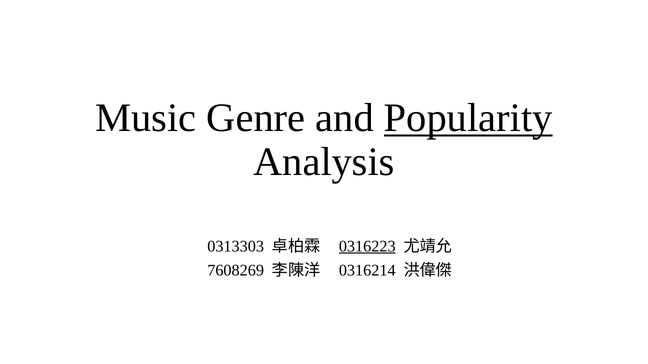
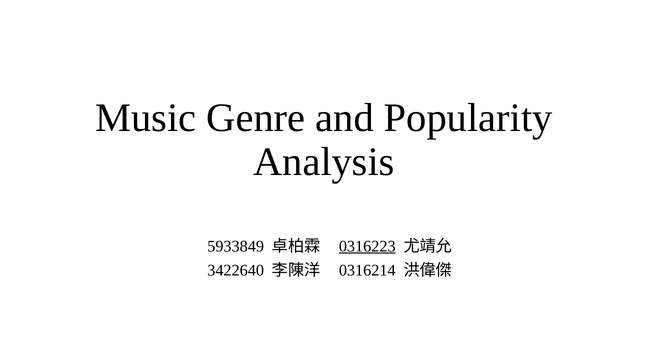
Popularity underline: present -> none
0313303: 0313303 -> 5933849
7608269: 7608269 -> 3422640
